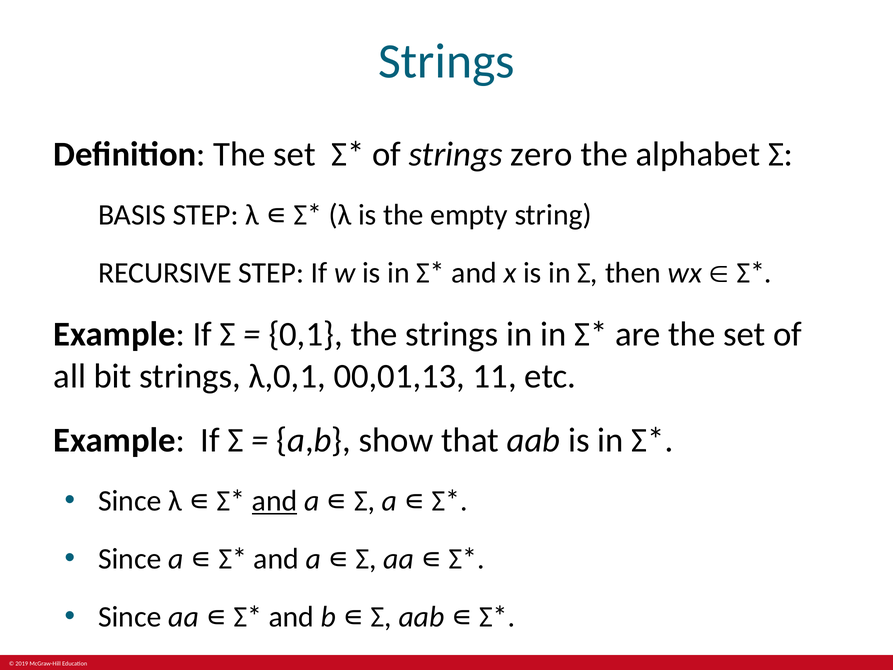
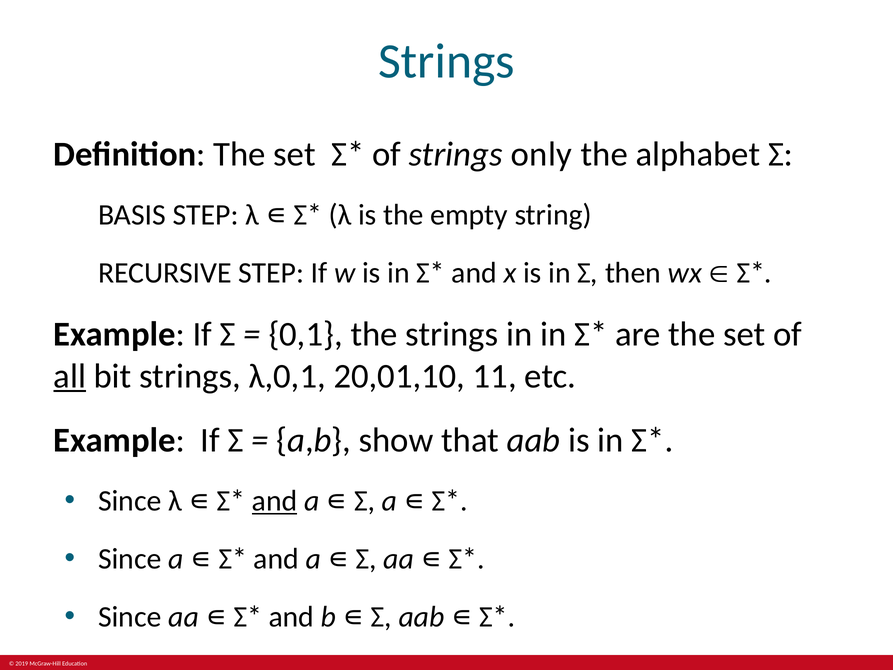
zero: zero -> only
all underline: none -> present
00,01,13: 00,01,13 -> 20,01,10
